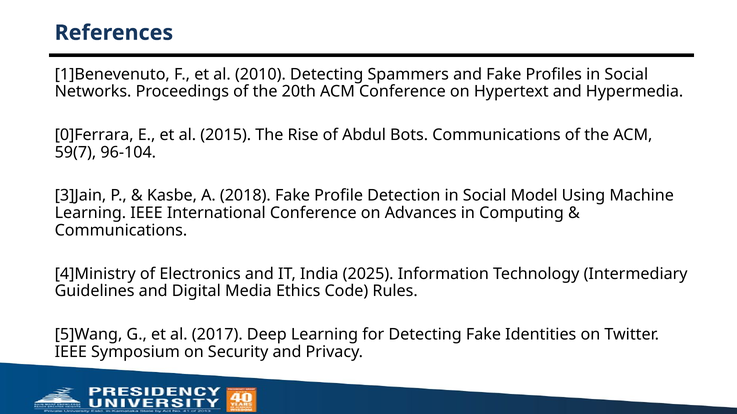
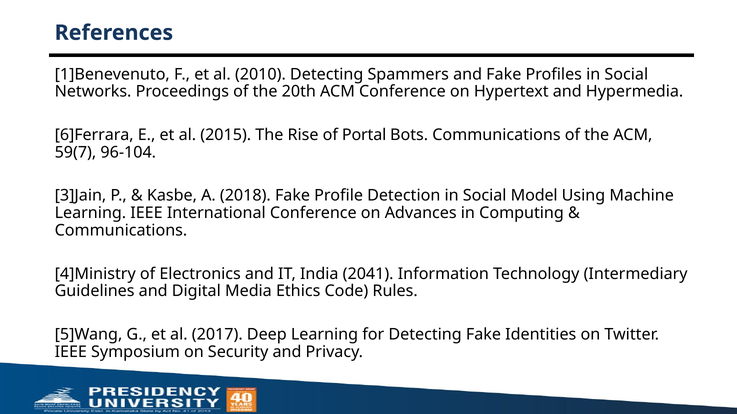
0]Ferrara: 0]Ferrara -> 6]Ferrara
Abdul: Abdul -> Portal
2025: 2025 -> 2041
